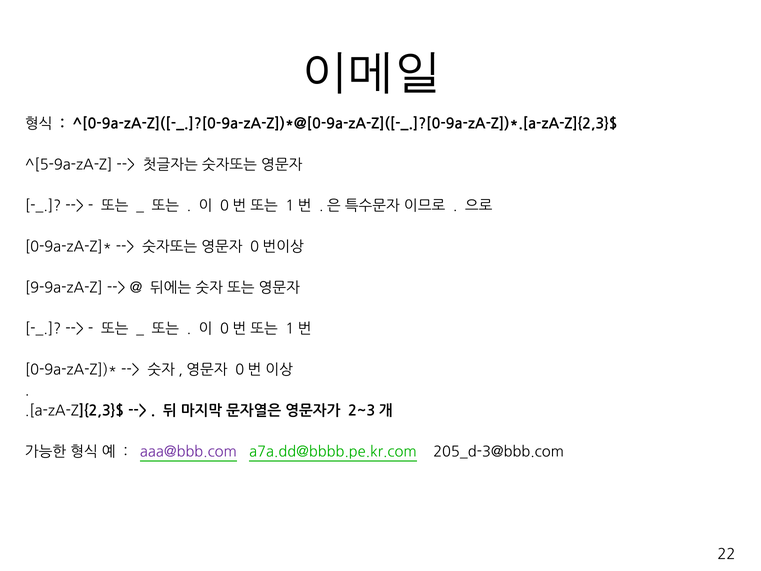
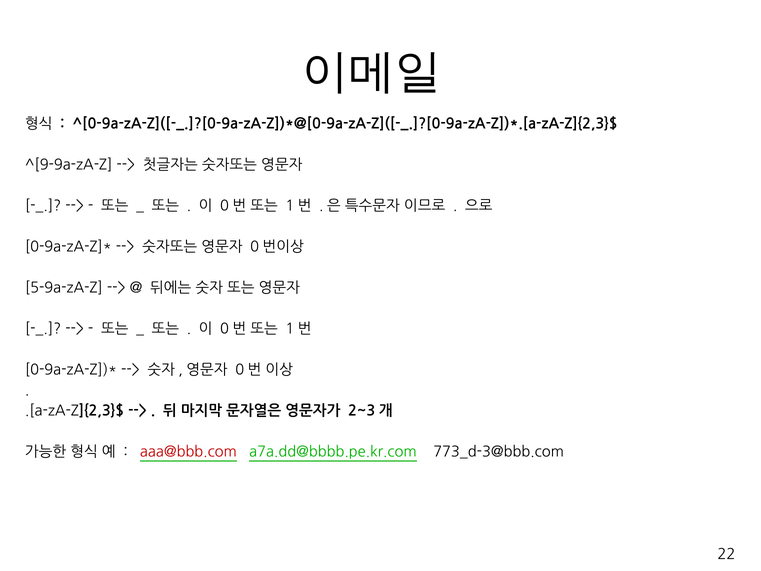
^[5-9a-zA-Z: ^[5-9a-zA-Z -> ^[9-9a-zA-Z
9-9a-zA-Z: 9-9a-zA-Z -> 5-9a-zA-Z
aaa@bbb.com colour: purple -> red
205_d-3@bbb.com: 205_d-3@bbb.com -> 773_d-3@bbb.com
